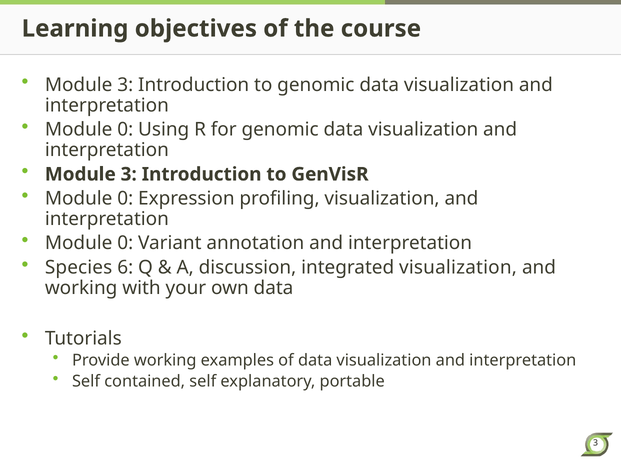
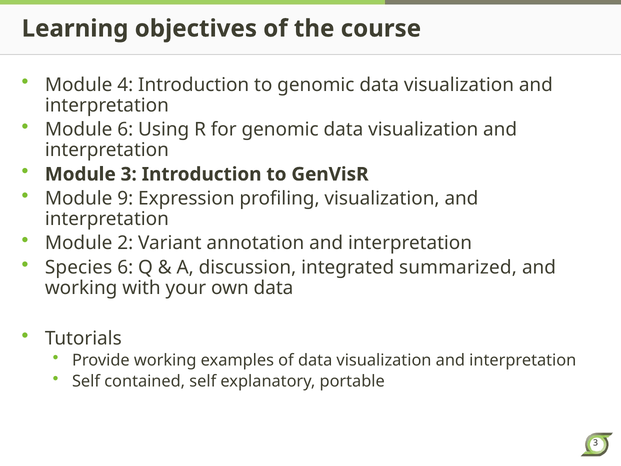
3 at (125, 85): 3 -> 4
0 at (125, 130): 0 -> 6
0 at (125, 198): 0 -> 9
0 at (125, 243): 0 -> 2
integrated visualization: visualization -> summarized
